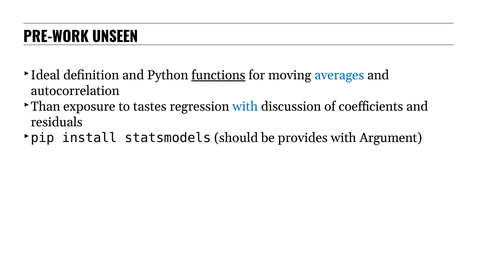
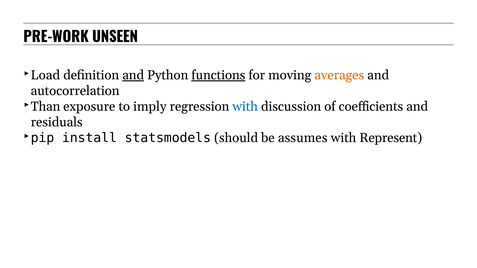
Ideal: Ideal -> Load
and at (133, 75) underline: none -> present
averages colour: blue -> orange
tastes: tastes -> imply
provides: provides -> assumes
Argument: Argument -> Represent
